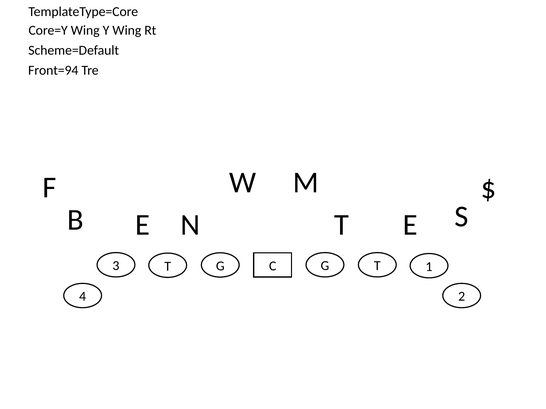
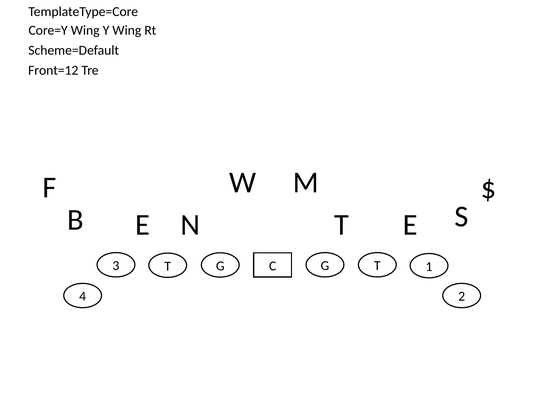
Front=94: Front=94 -> Front=12
